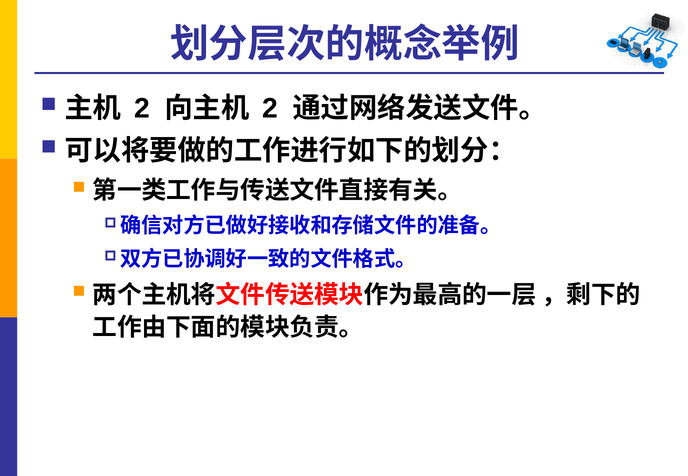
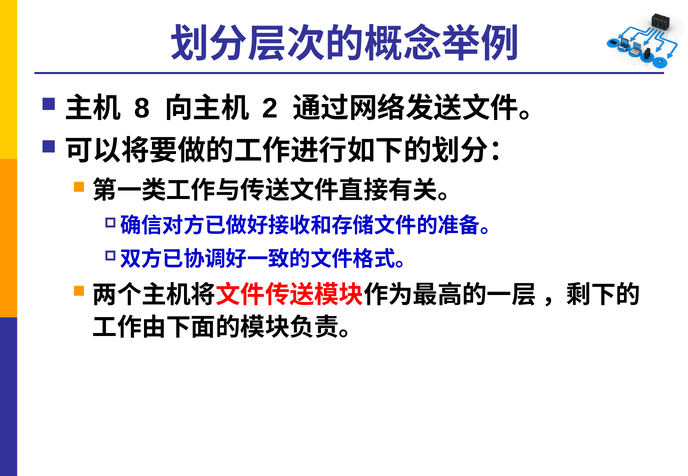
2 at (142, 109): 2 -> 8
